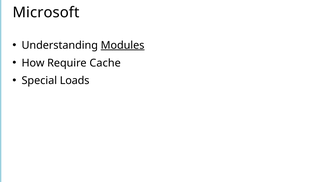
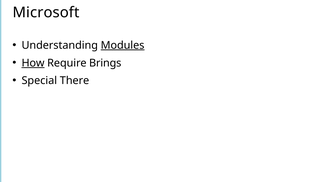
How underline: none -> present
Cache: Cache -> Brings
Loads: Loads -> There
